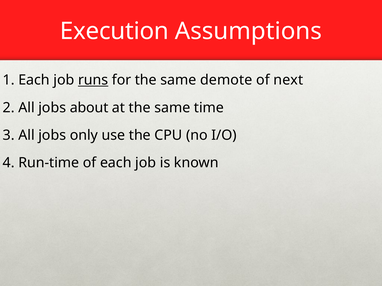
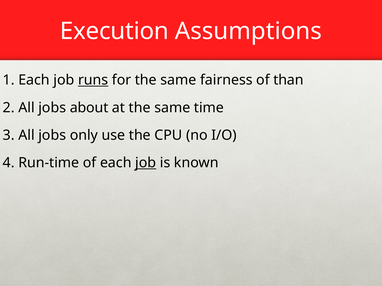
demote: demote -> fairness
next: next -> than
job at (146, 163) underline: none -> present
